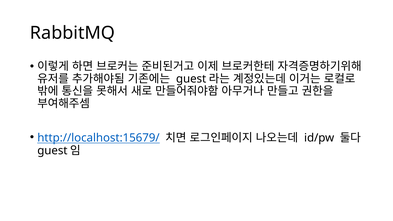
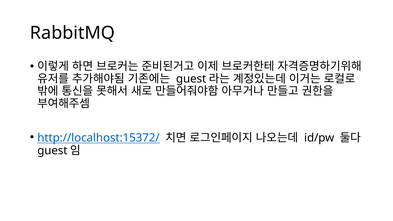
http://localhost:15679/: http://localhost:15679/ -> http://localhost:15372/
